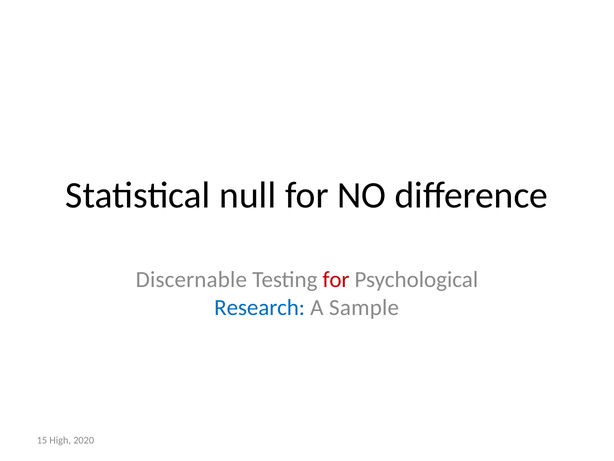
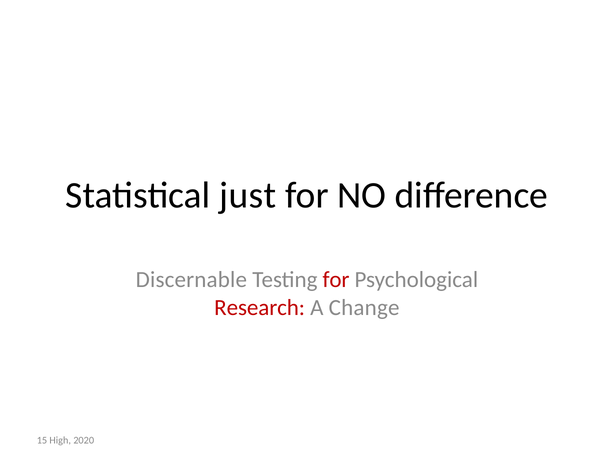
null: null -> just
Research colour: blue -> red
Sample: Sample -> Change
